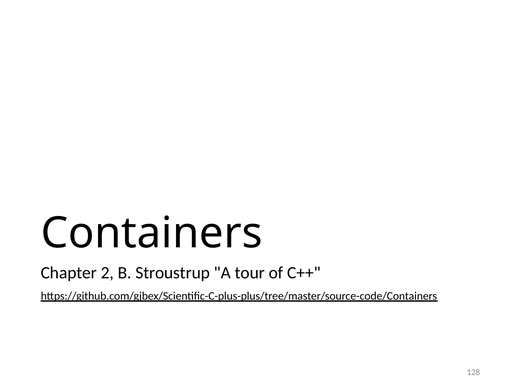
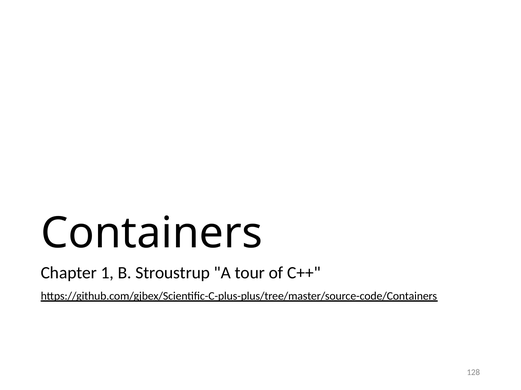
2: 2 -> 1
